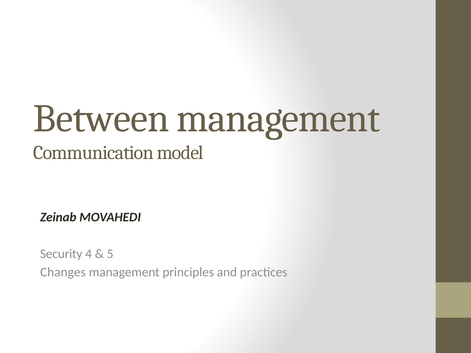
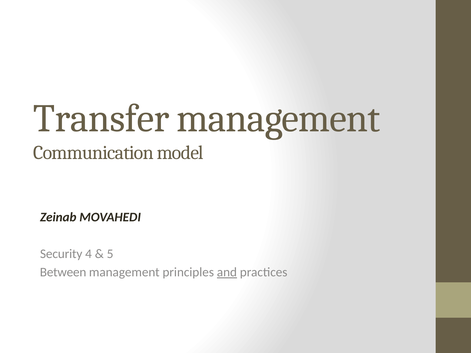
Between: Between -> Transfer
Changes: Changes -> Between
and underline: none -> present
